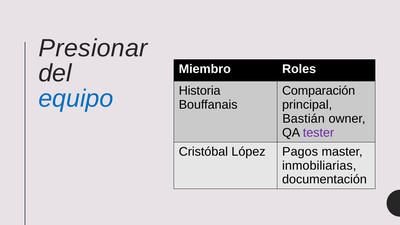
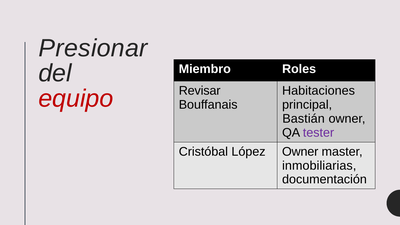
Historia: Historia -> Revisar
Comparación: Comparación -> Habitaciones
equipo colour: blue -> red
López Pagos: Pagos -> Owner
